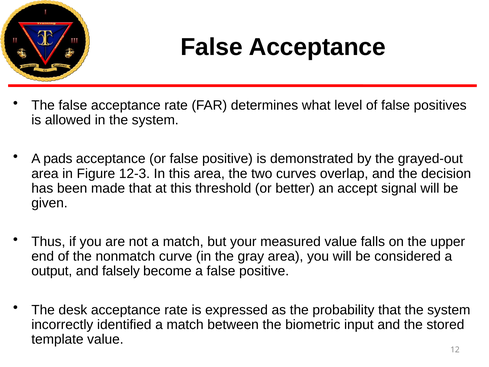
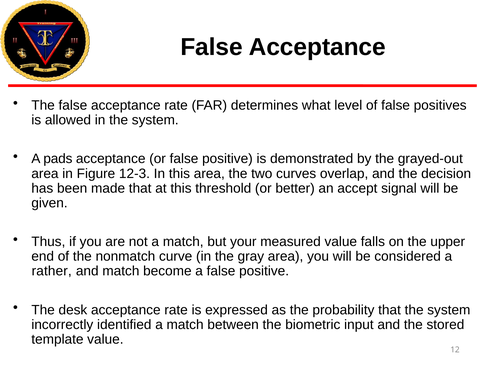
output: output -> rather
and falsely: falsely -> match
